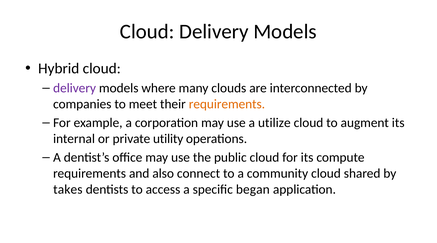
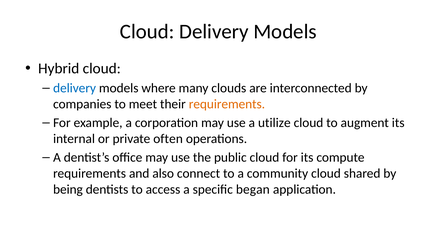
delivery at (75, 88) colour: purple -> blue
utility: utility -> often
takes: takes -> being
